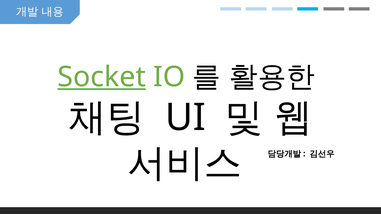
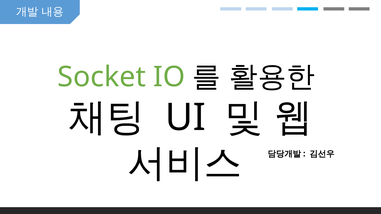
Socket underline: present -> none
